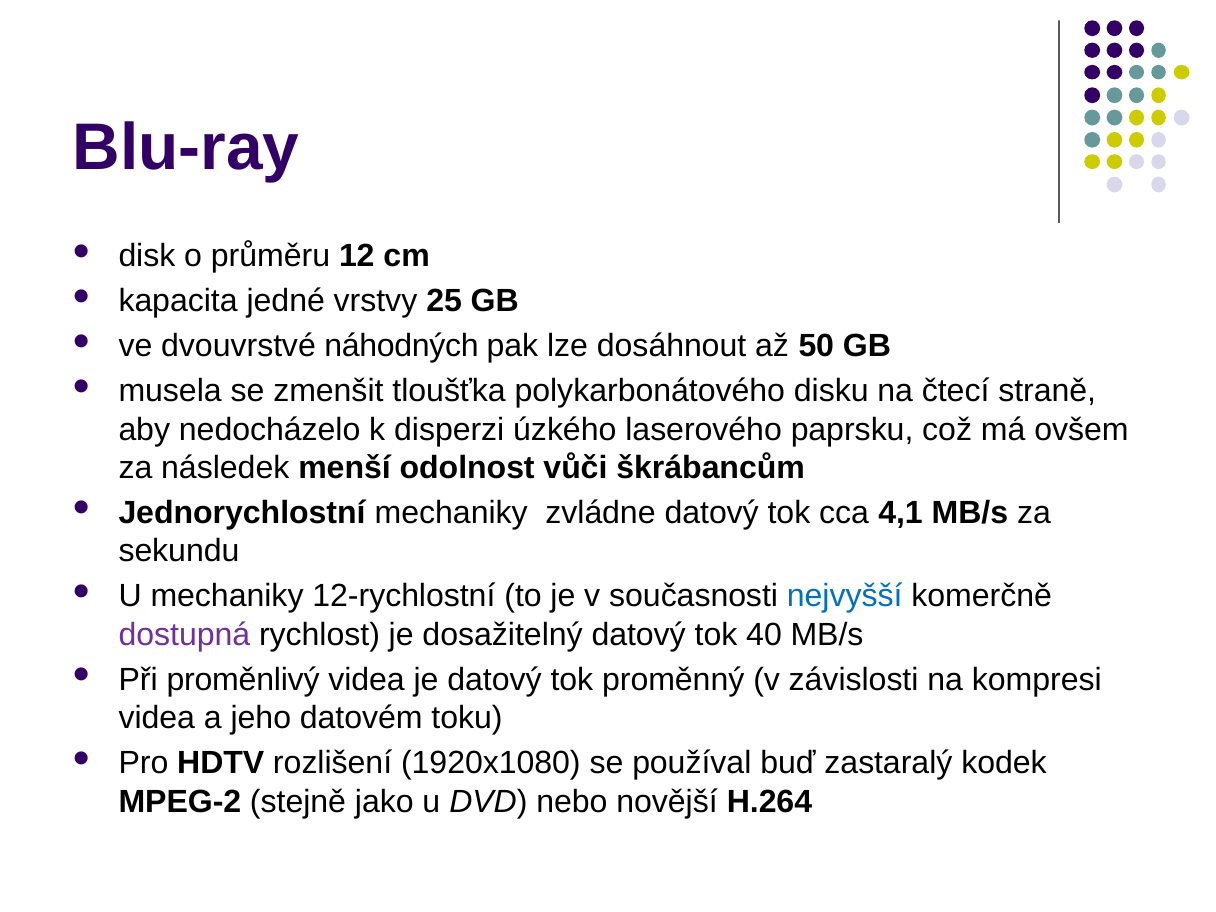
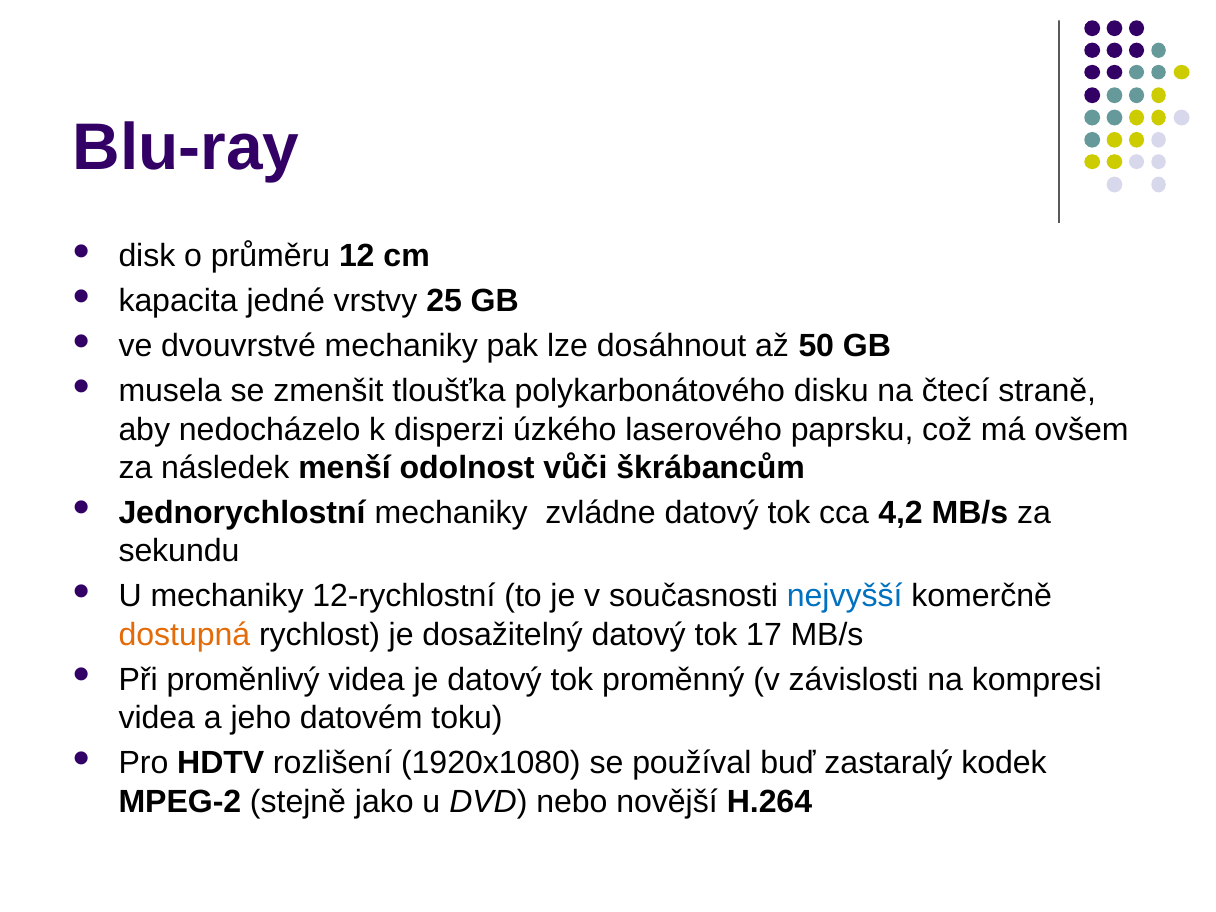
dvouvrstvé náhodných: náhodných -> mechaniky
4,1: 4,1 -> 4,2
dostupná colour: purple -> orange
40: 40 -> 17
